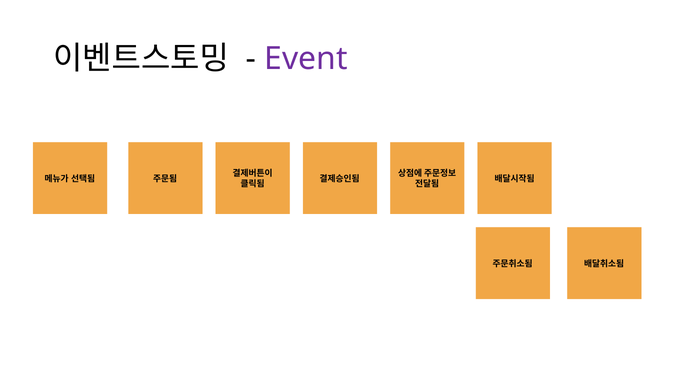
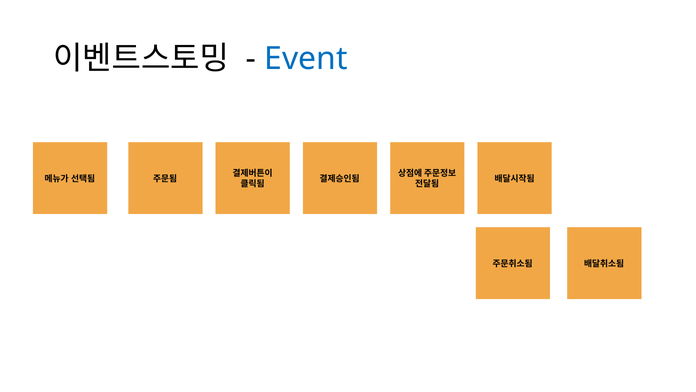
Event colour: purple -> blue
